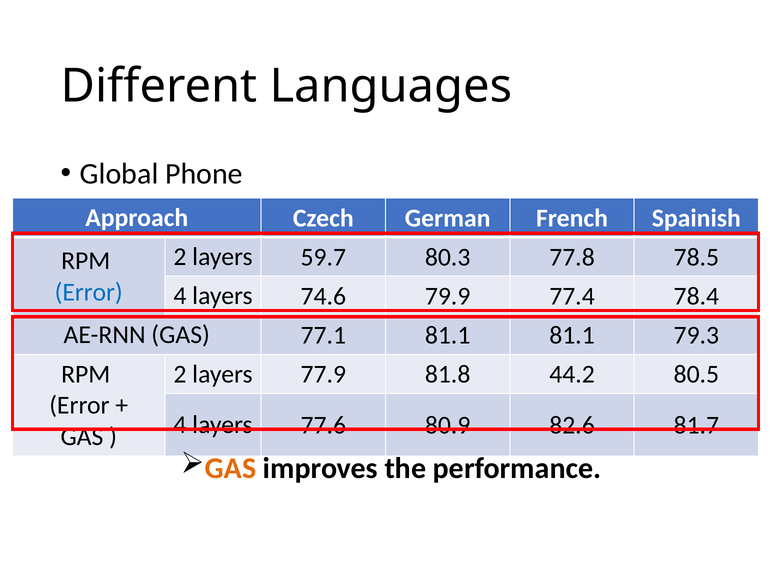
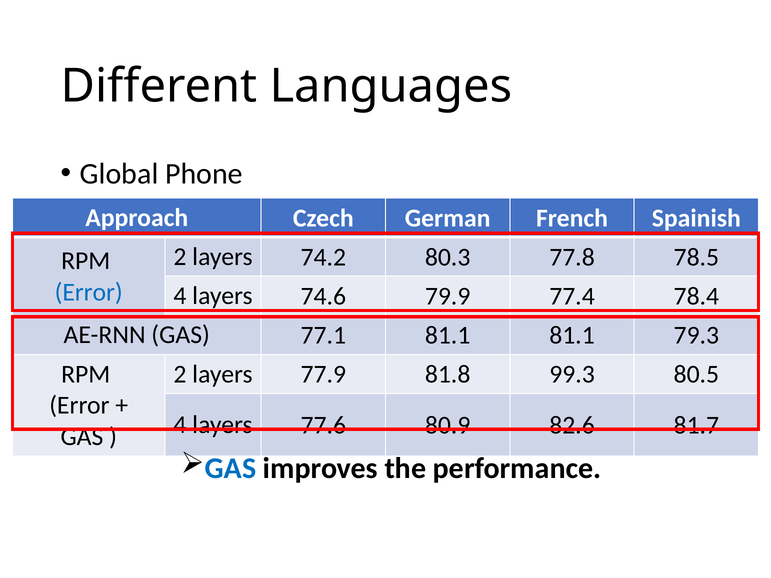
59.7: 59.7 -> 74.2
44.2: 44.2 -> 99.3
GAS at (231, 468) colour: orange -> blue
